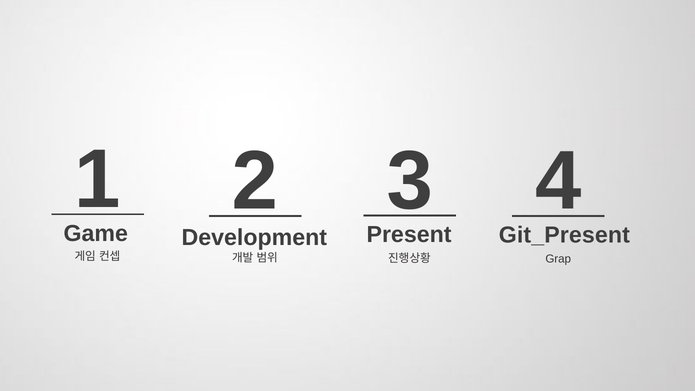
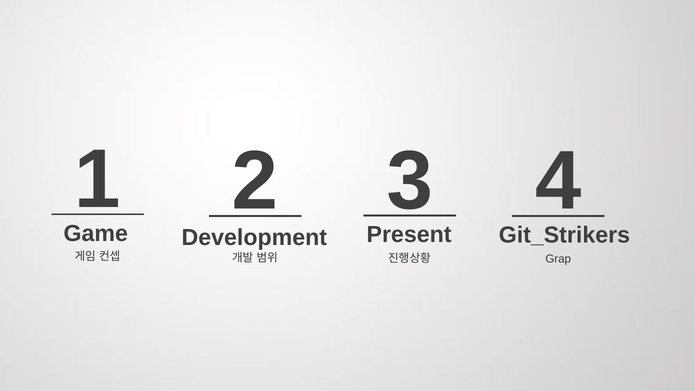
Git_Present: Git_Present -> Git_Strikers
